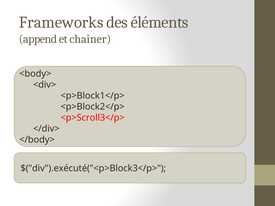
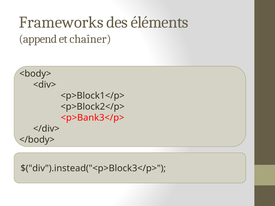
<p>Scroll3</p>: <p>Scroll3</p> -> <p>Bank3</p>
$("div").exécuté("<p>Block3</p>: $("div").exécuté("<p>Block3</p> -> $("div").instead("<p>Block3</p>
